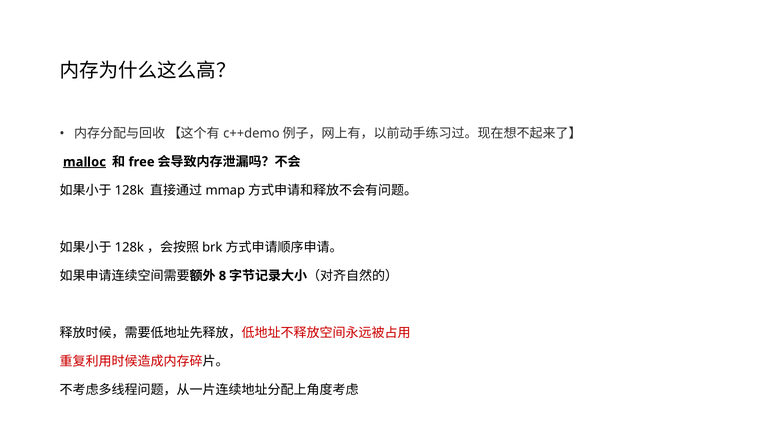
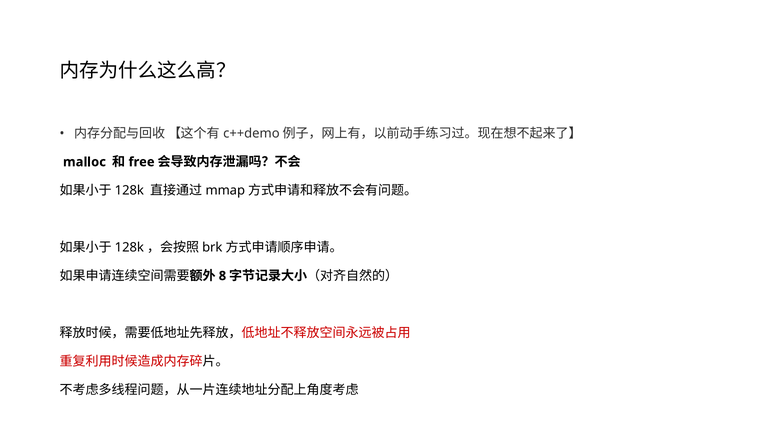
malloc underline: present -> none
